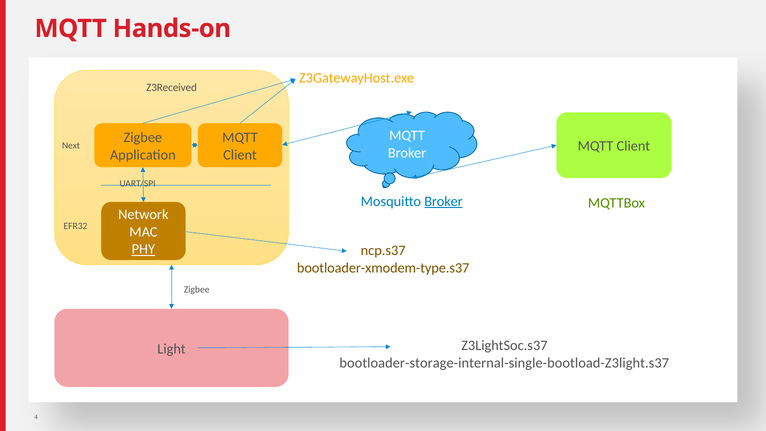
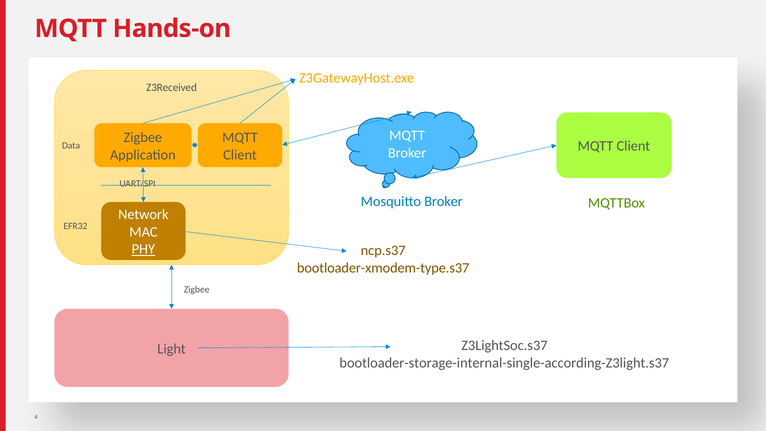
Next: Next -> Data
Broker at (444, 201) underline: present -> none
bootloader-storage-internal-single-bootload-Z3light.s37: bootloader-storage-internal-single-bootload-Z3light.s37 -> bootloader-storage-internal-single-according-Z3light.s37
